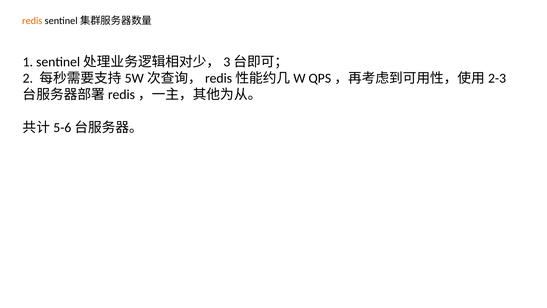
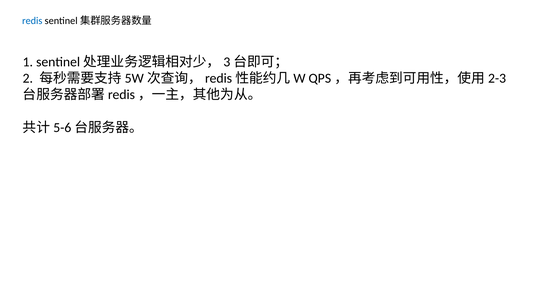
redis colour: orange -> blue
